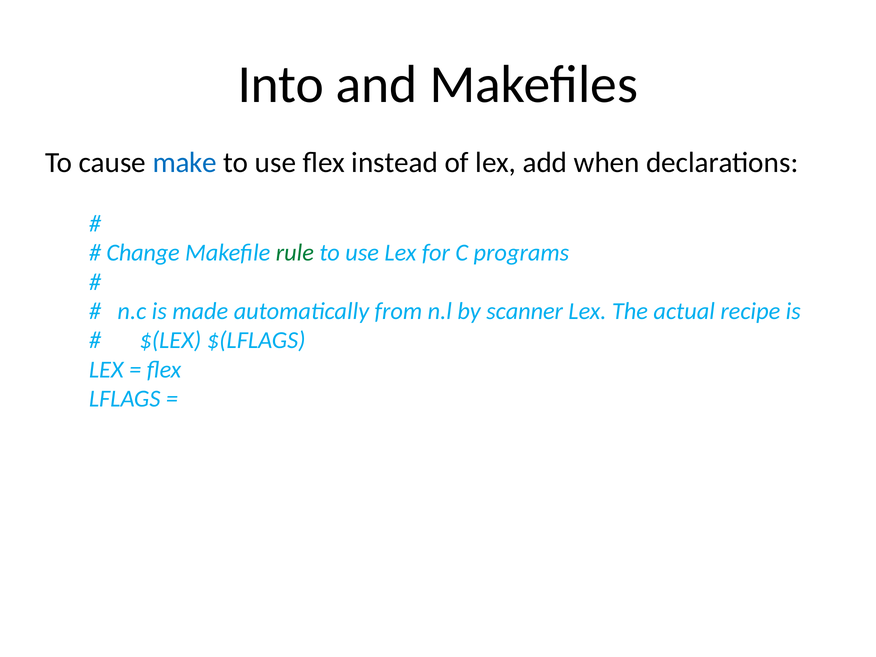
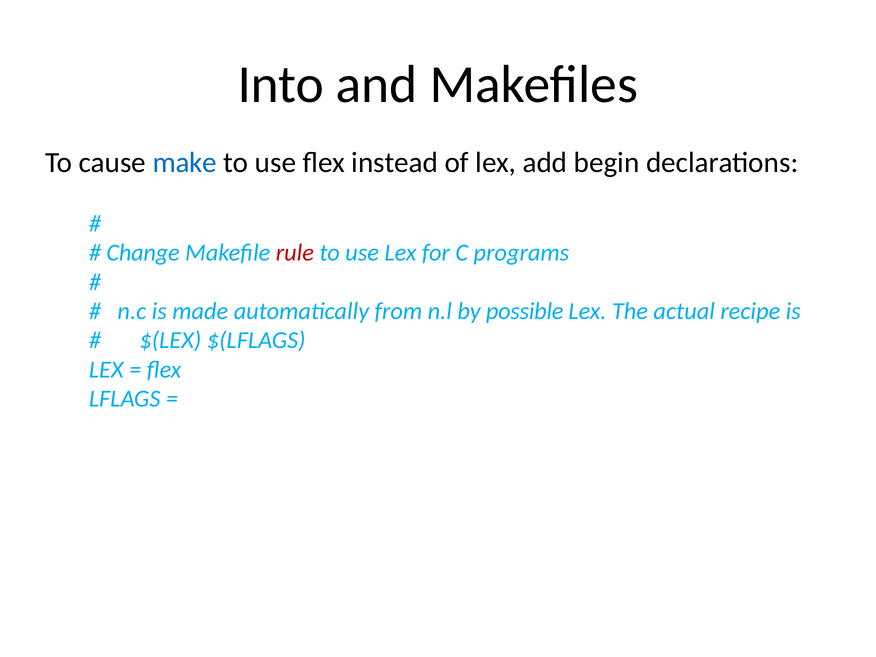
when: when -> begin
rule colour: green -> red
scanner: scanner -> possible
